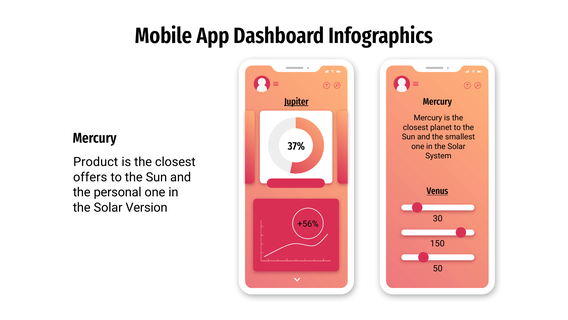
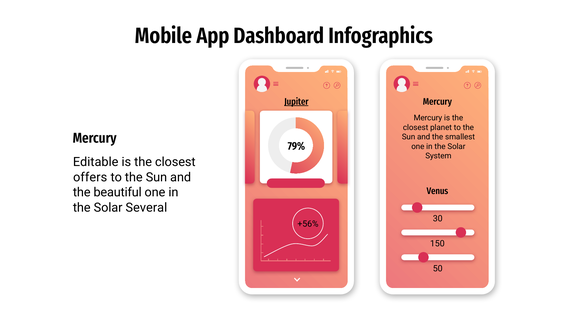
37%: 37% -> 79%
Product: Product -> Editable
personal: personal -> beautiful
Venus underline: present -> none
Version: Version -> Several
